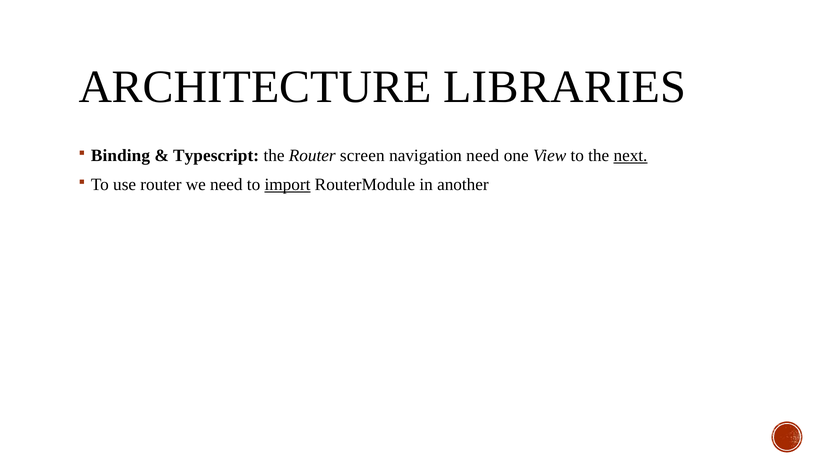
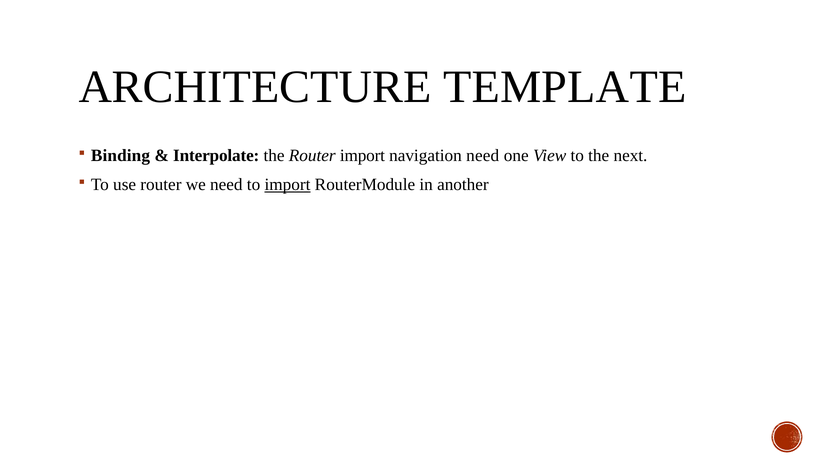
LIBRARIES: LIBRARIES -> TEMPLATE
Typescript: Typescript -> Interpolate
Router screen: screen -> import
next underline: present -> none
